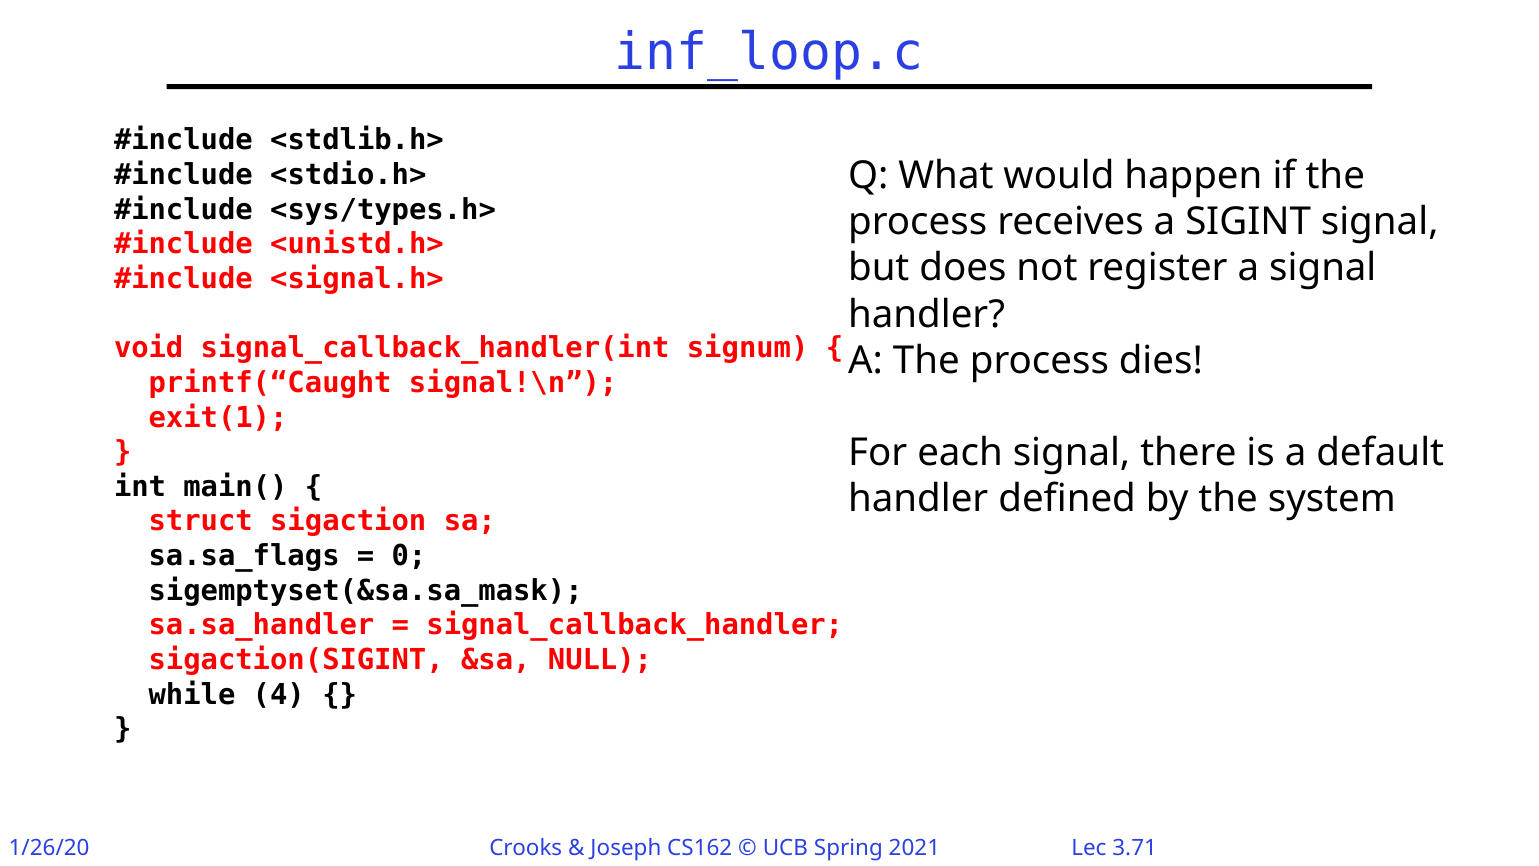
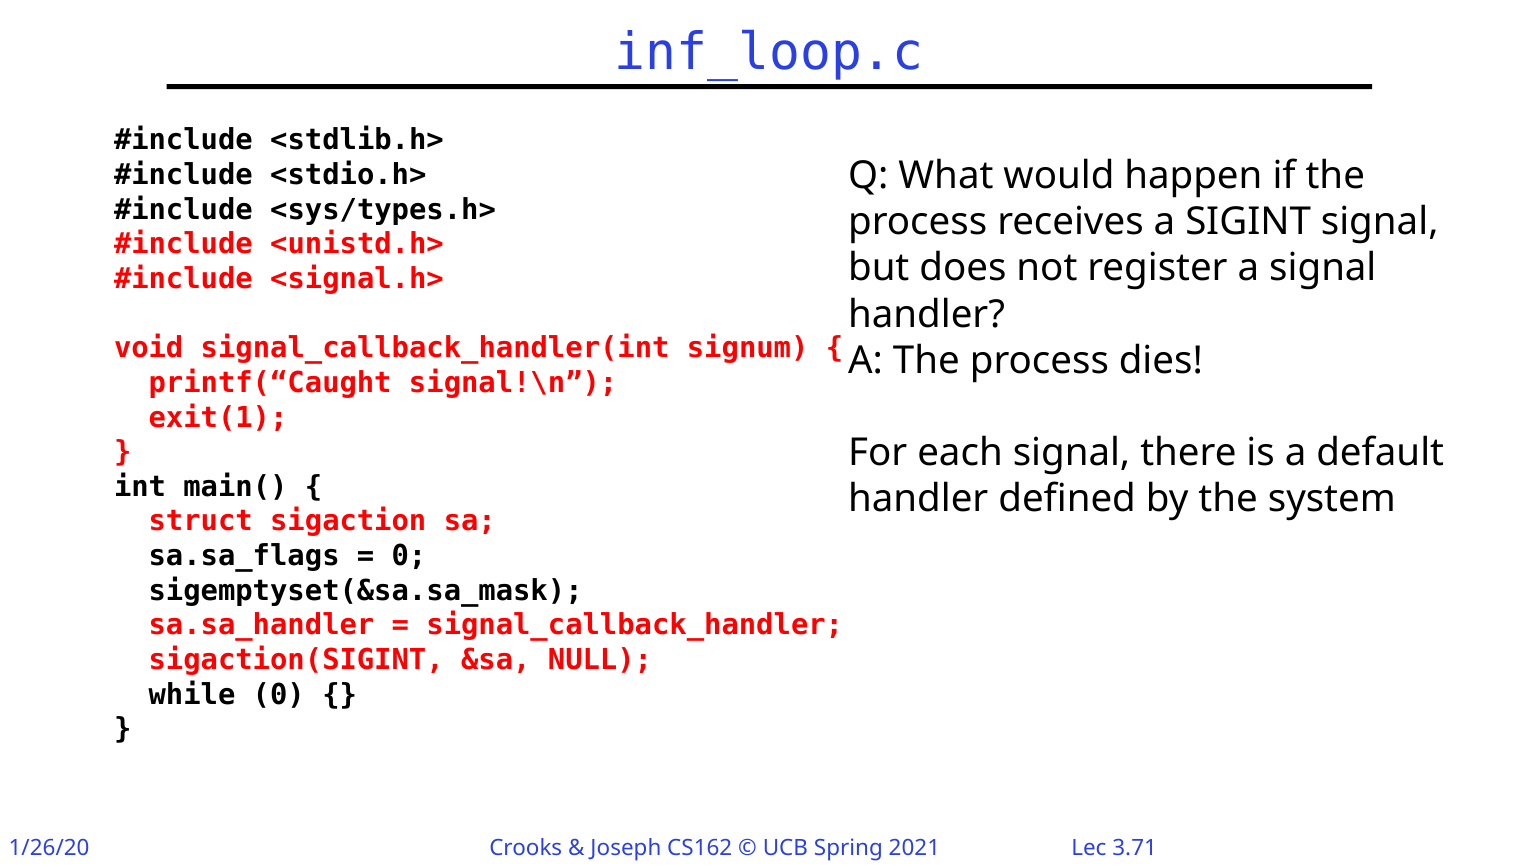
while 4: 4 -> 0
